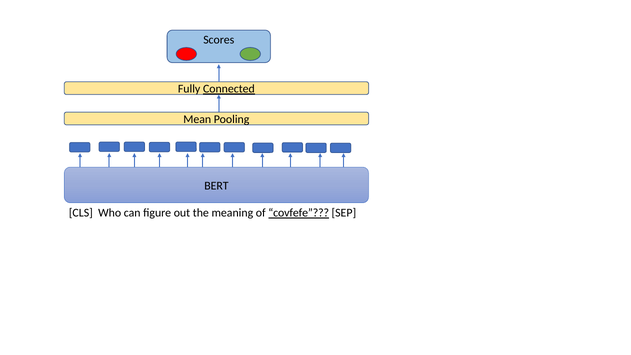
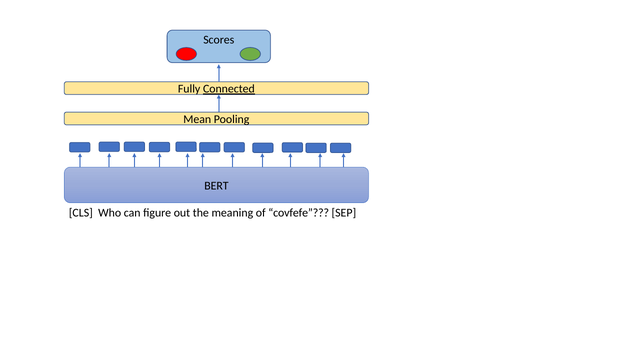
covfefe underline: present -> none
